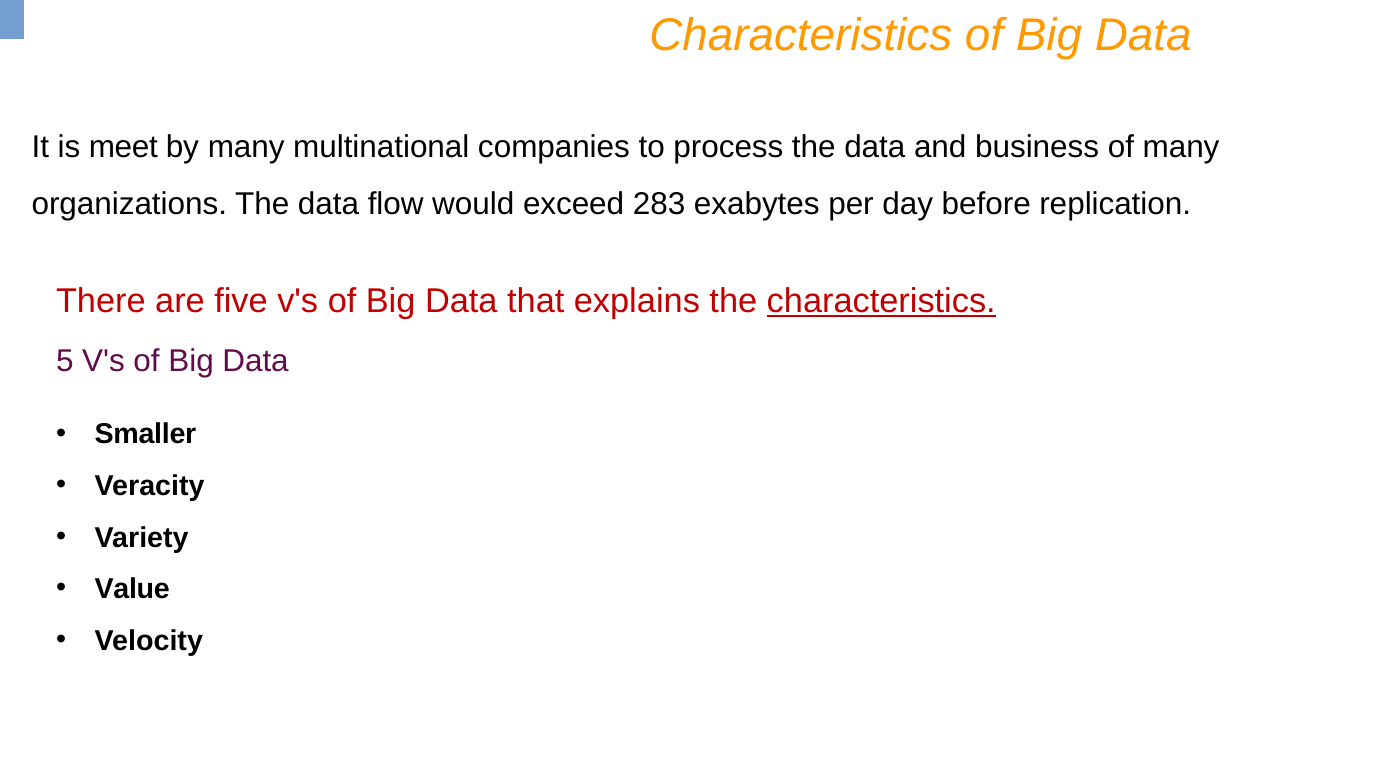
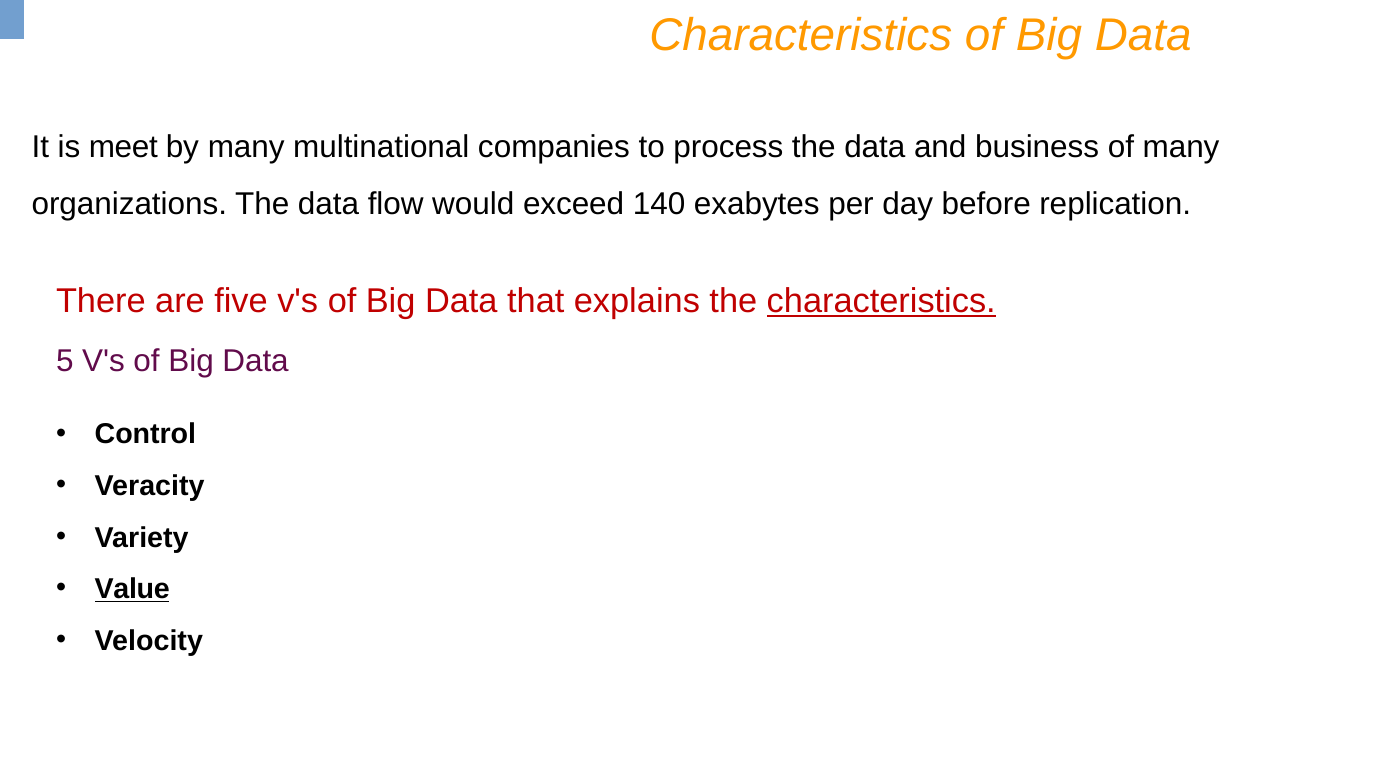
283: 283 -> 140
Smaller: Smaller -> Control
Value underline: none -> present
